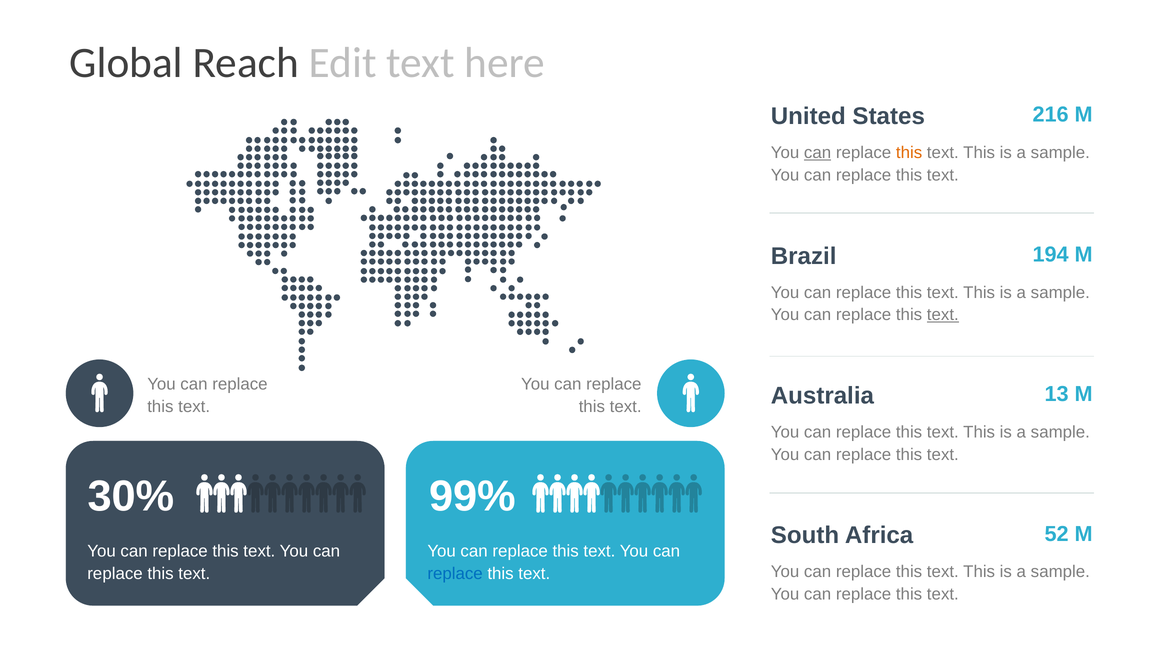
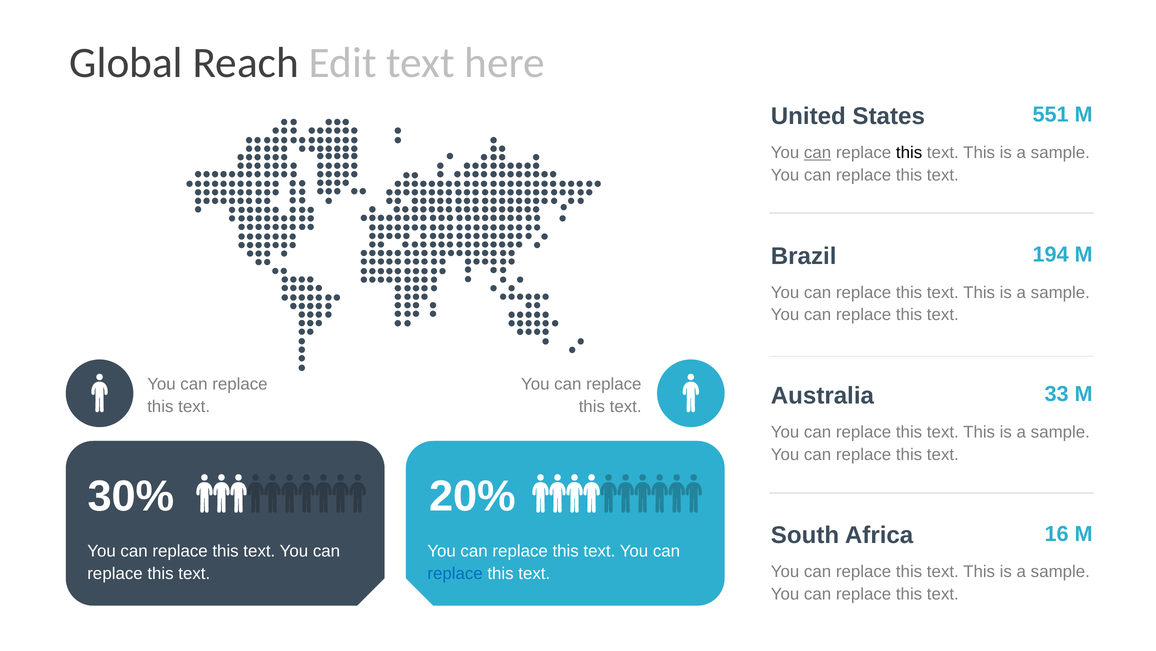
216: 216 -> 551
this at (909, 153) colour: orange -> black
text at (943, 314) underline: present -> none
13: 13 -> 33
99%: 99% -> 20%
52: 52 -> 16
